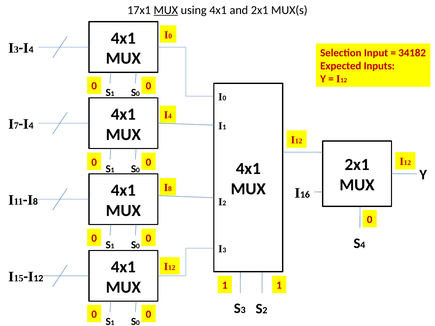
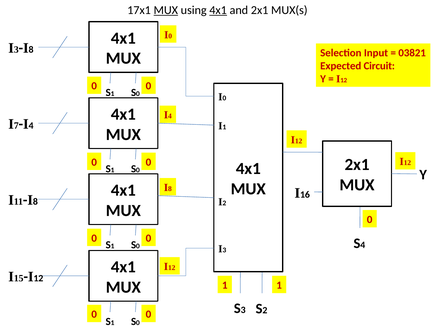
4x1 at (218, 10) underline: none -> present
4 at (31, 50): 4 -> 8
34182: 34182 -> 03821
Inputs: Inputs -> Circuit
